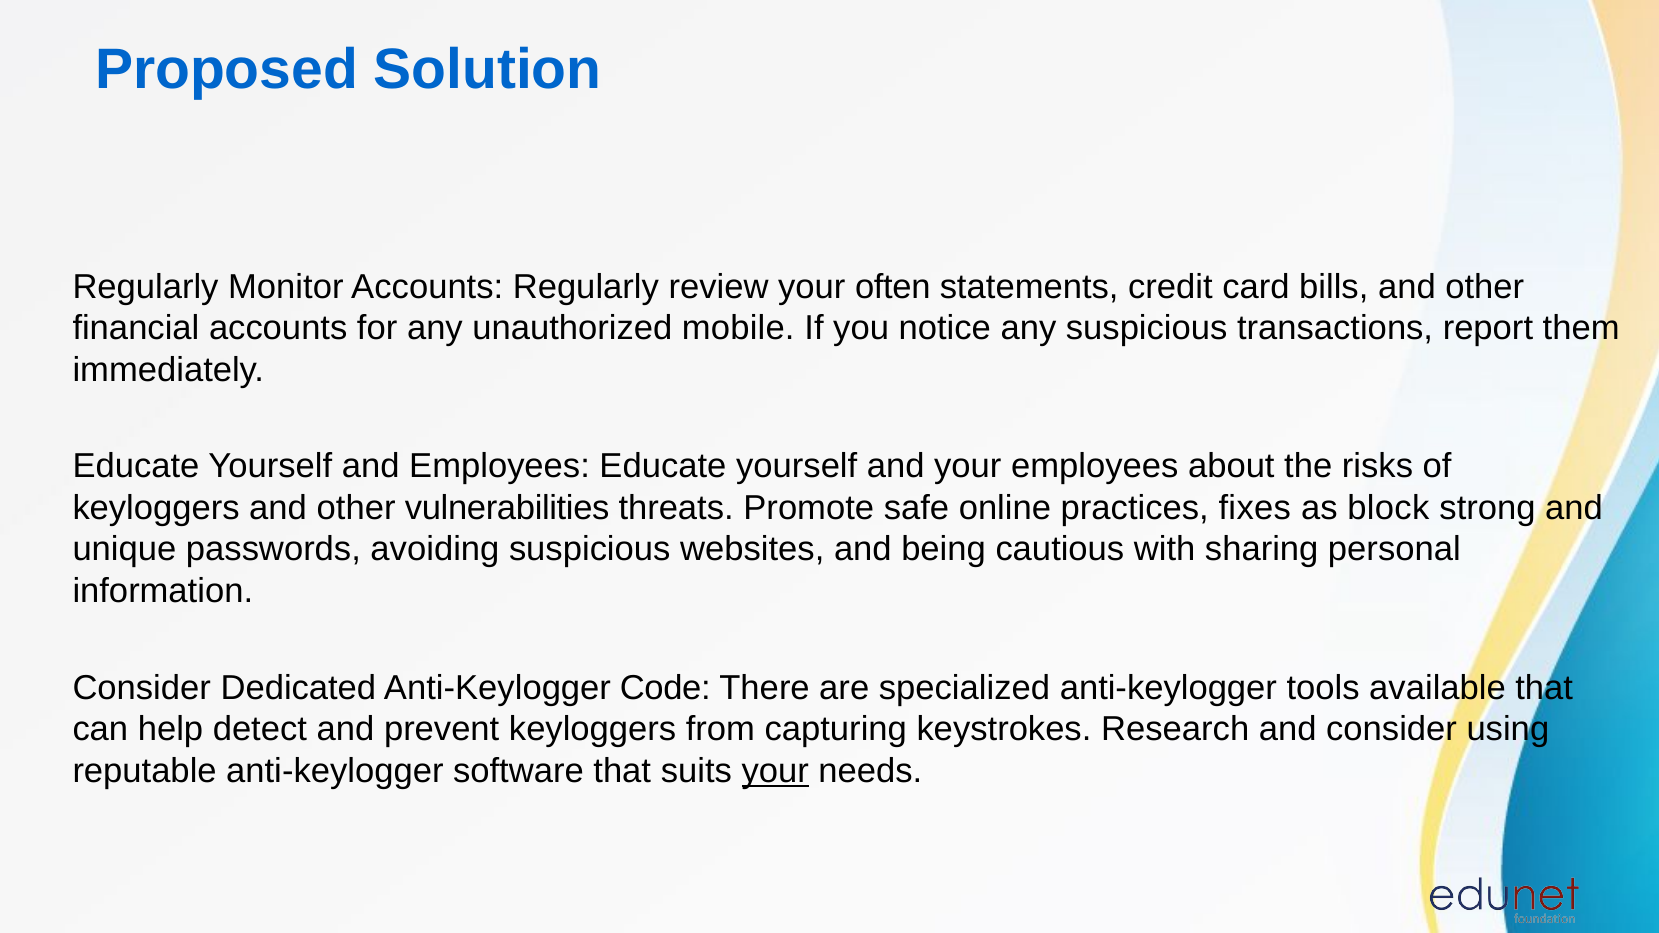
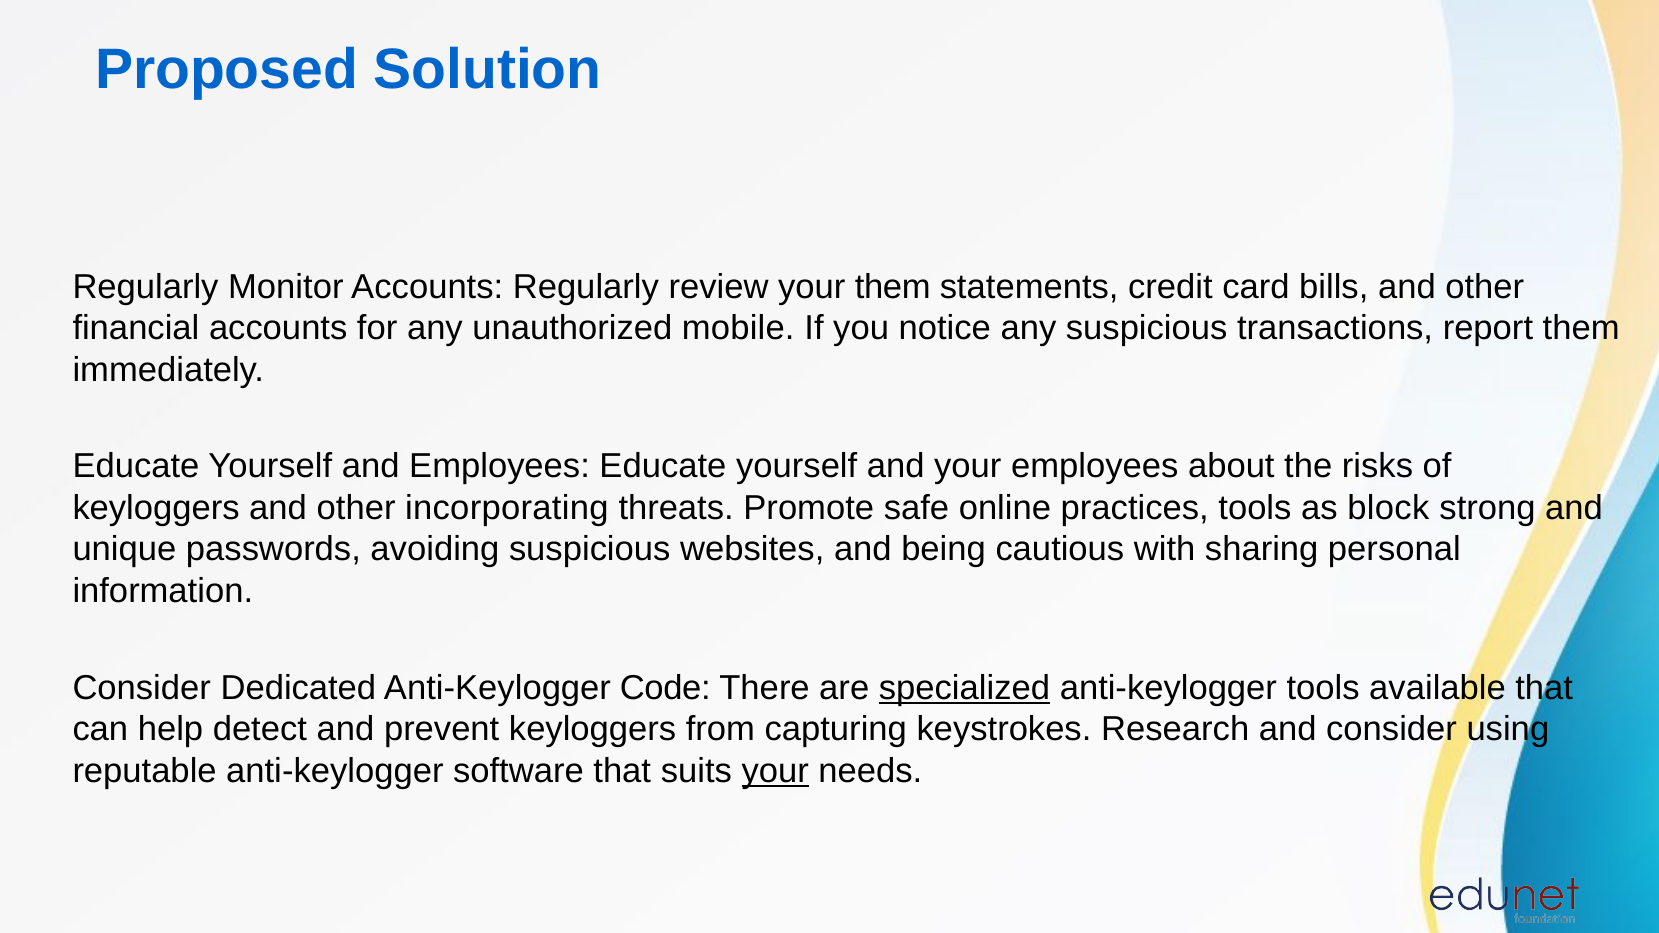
your often: often -> them
vulnerabilities: vulnerabilities -> incorporating
practices fixes: fixes -> tools
specialized underline: none -> present
